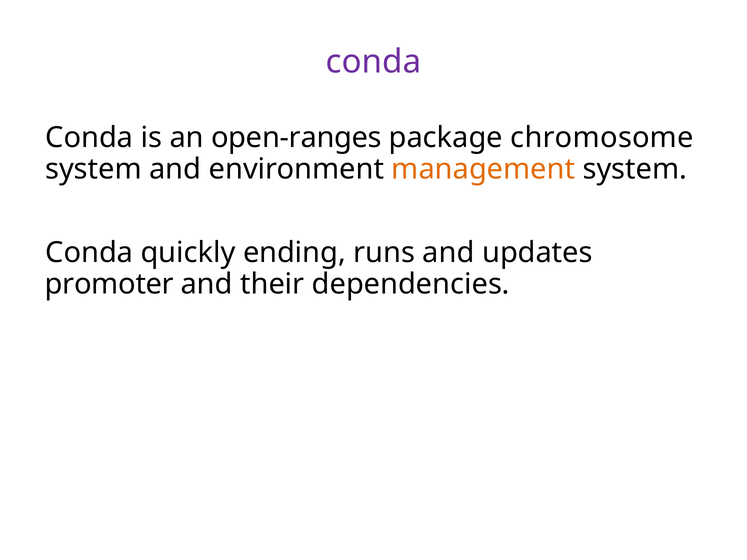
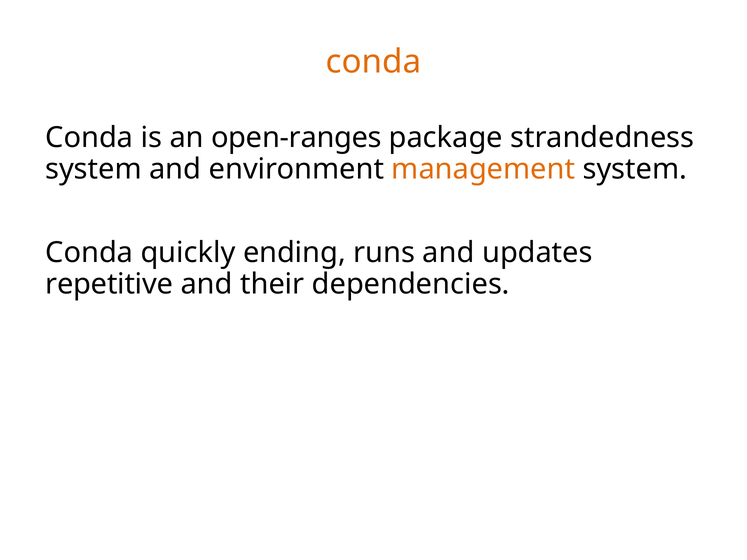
conda at (373, 62) colour: purple -> orange
chromosome: chromosome -> strandedness
promoter: promoter -> repetitive
